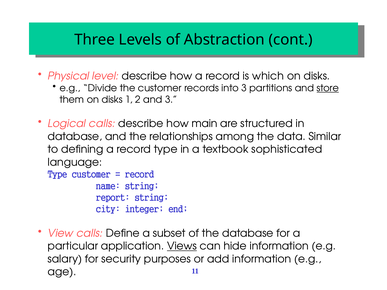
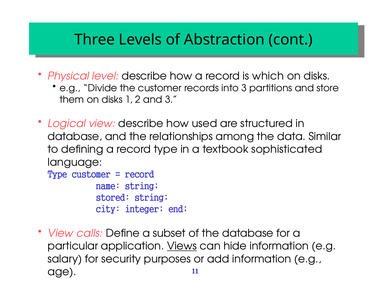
store underline: present -> none
Logical calls: calls -> view
main: main -> used
report: report -> stored
